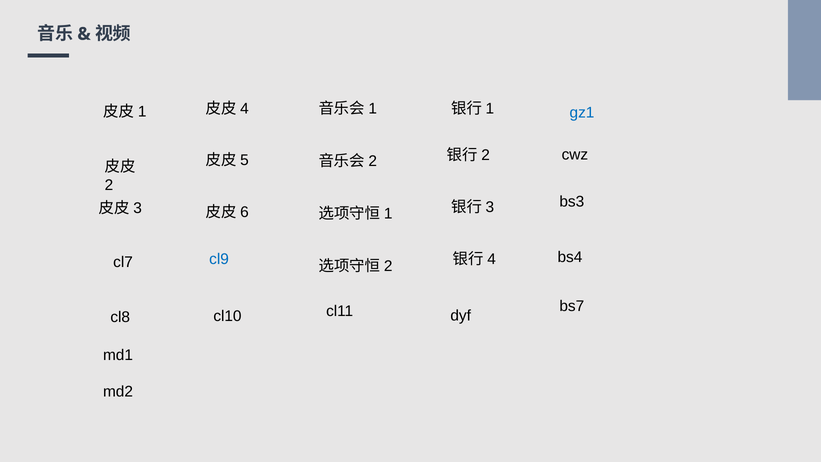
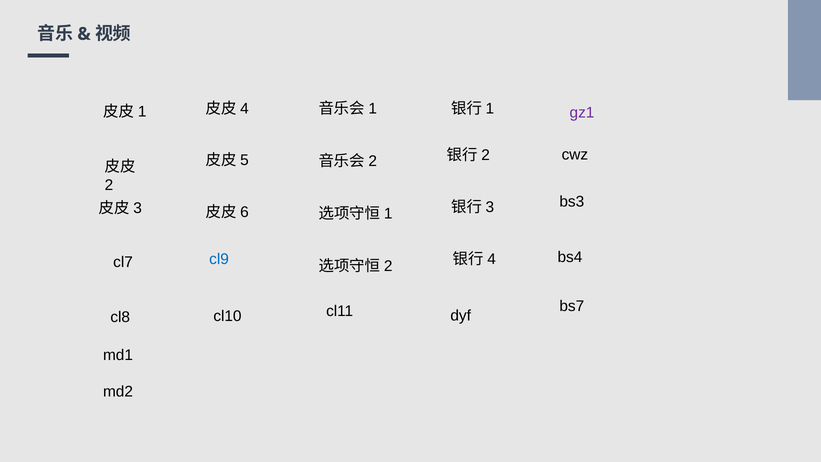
gz1 colour: blue -> purple
